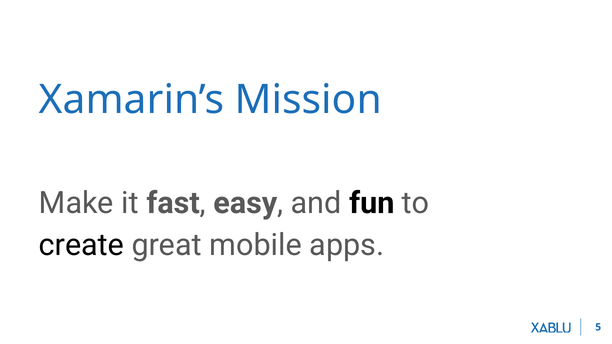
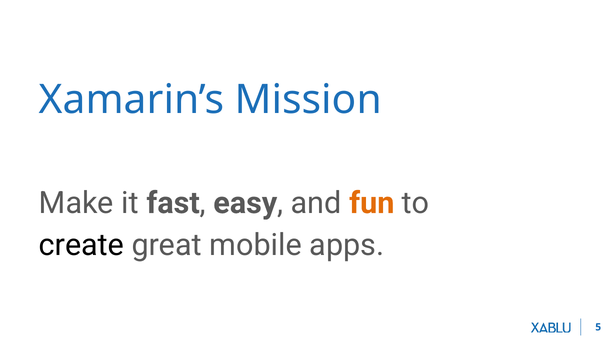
fun colour: black -> orange
